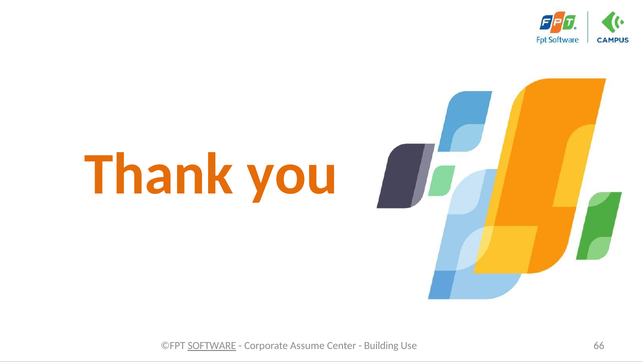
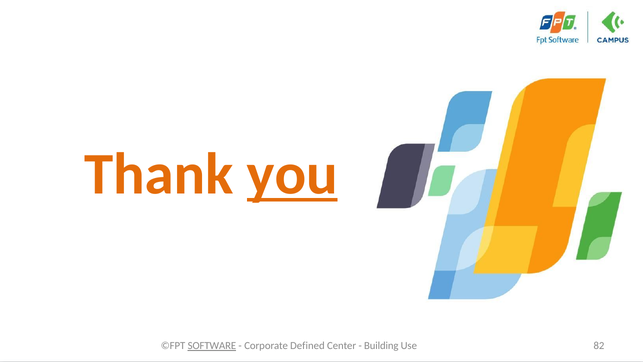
you underline: none -> present
Assume: Assume -> Defined
66: 66 -> 82
